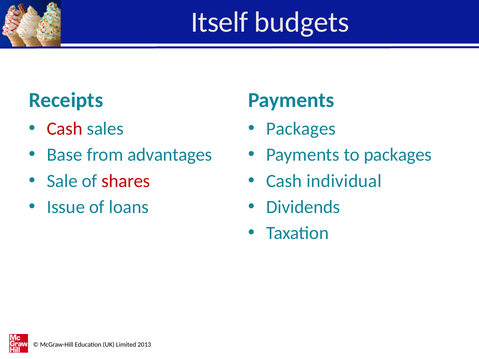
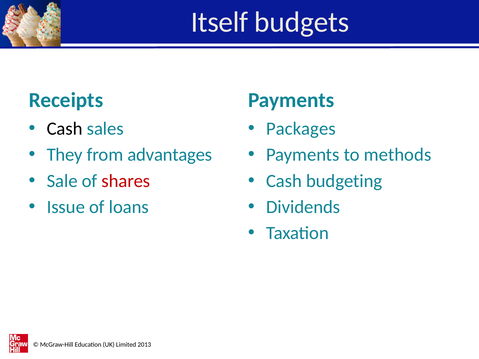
Cash at (65, 129) colour: red -> black
Base: Base -> They
to packages: packages -> methods
individual: individual -> budgeting
